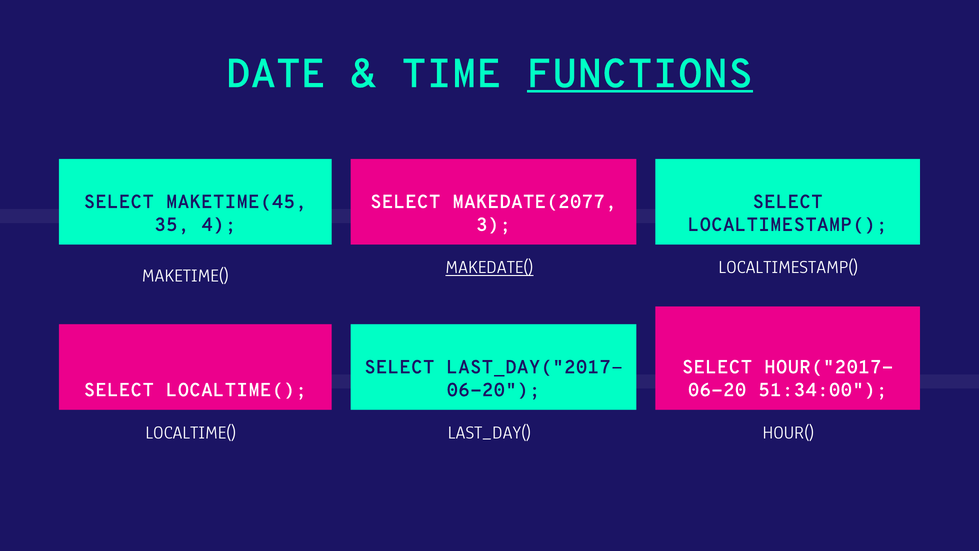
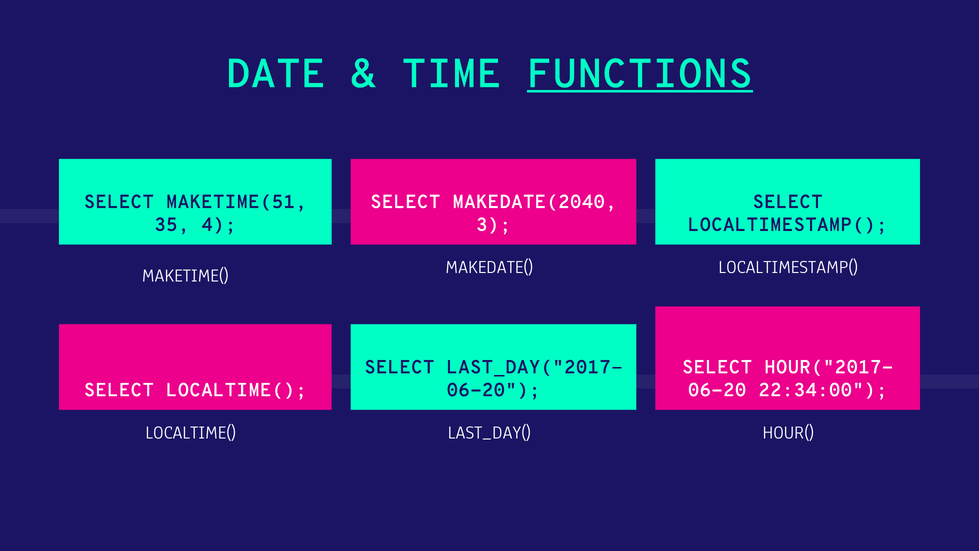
MAKETIME(45: MAKETIME(45 -> MAKETIME(51
MAKEDATE(2077: MAKEDATE(2077 -> MAKEDATE(2040
MAKEDATE( underline: present -> none
51:34:00: 51:34:00 -> 22:34:00
